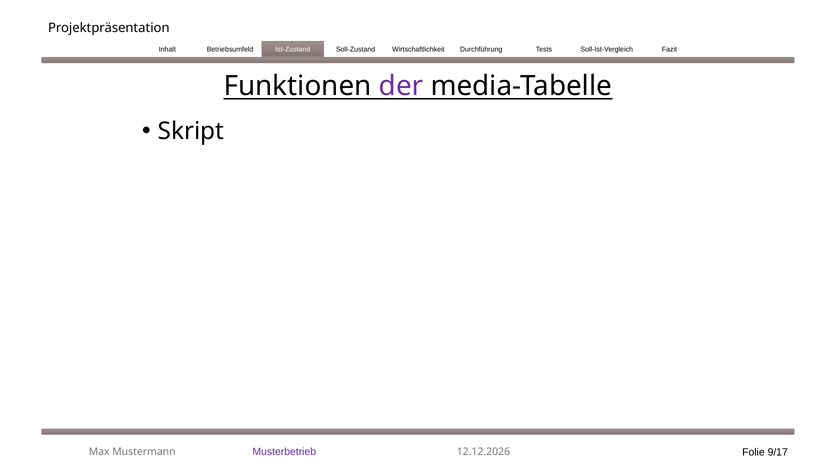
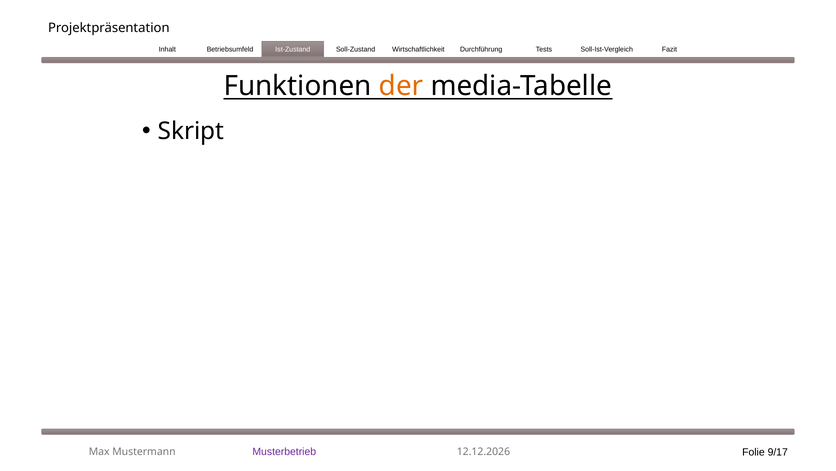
der colour: purple -> orange
